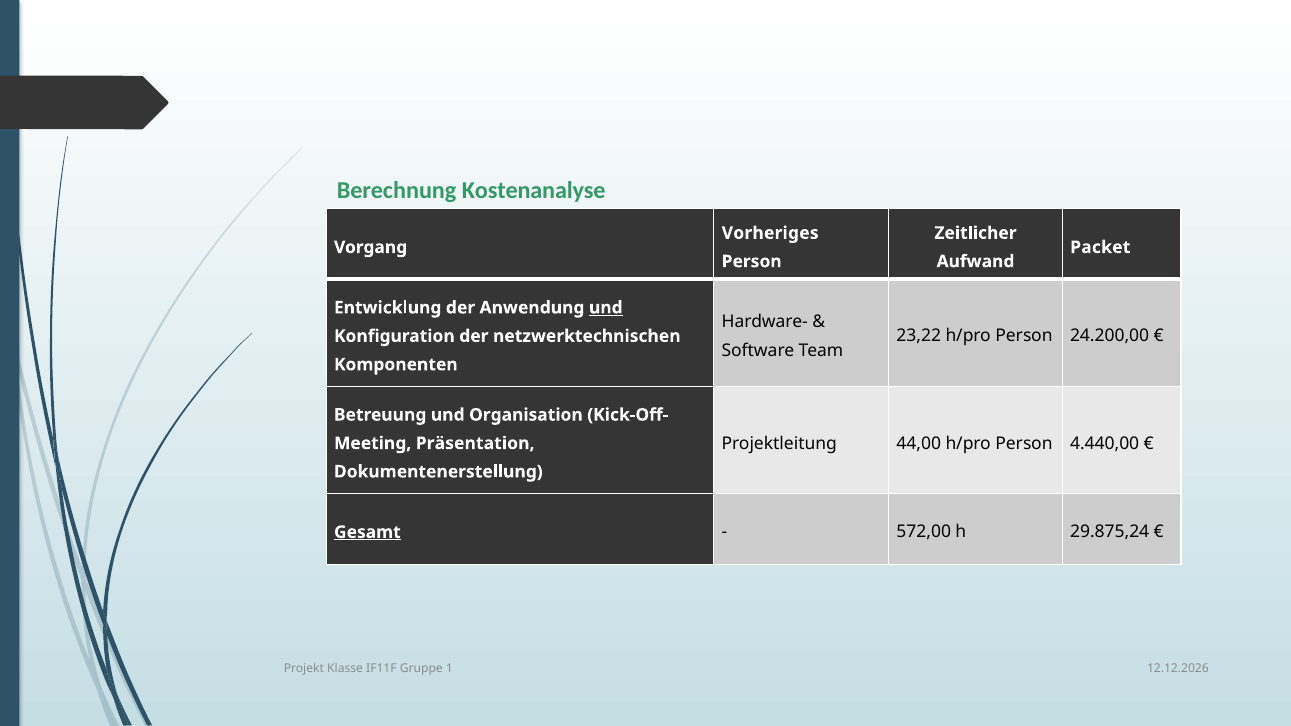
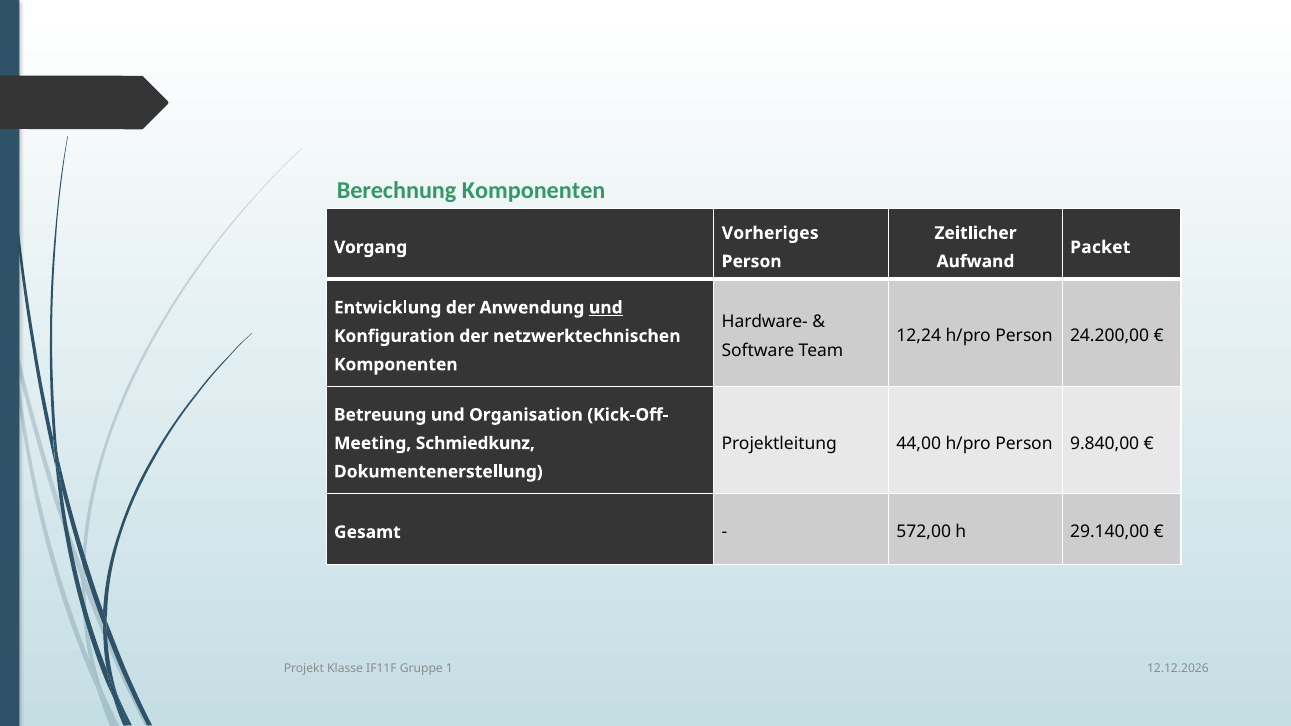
Berechnung Kostenanalyse: Kostenanalyse -> Komponenten
23,22: 23,22 -> 12,24
4.440,00: 4.440,00 -> 9.840,00
Präsentation: Präsentation -> Schmiedkunz
Gesamt underline: present -> none
29.875,24: 29.875,24 -> 29.140,00
